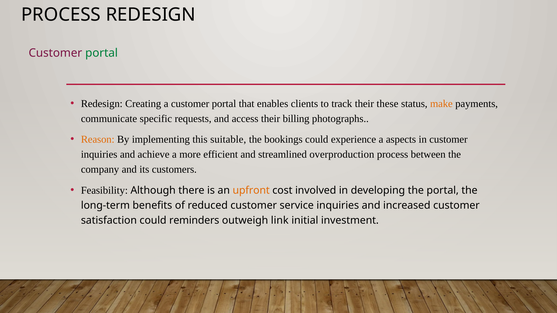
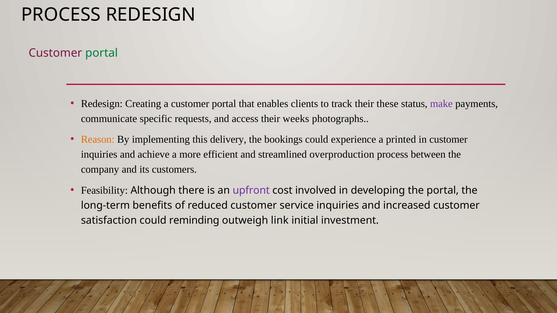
make colour: orange -> purple
billing: billing -> weeks
suitable: suitable -> delivery
aspects: aspects -> printed
upfront colour: orange -> purple
reminders: reminders -> reminding
